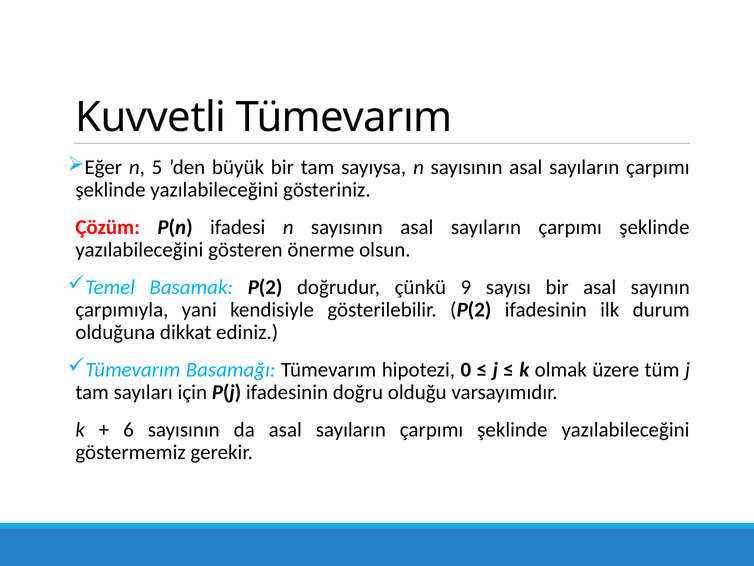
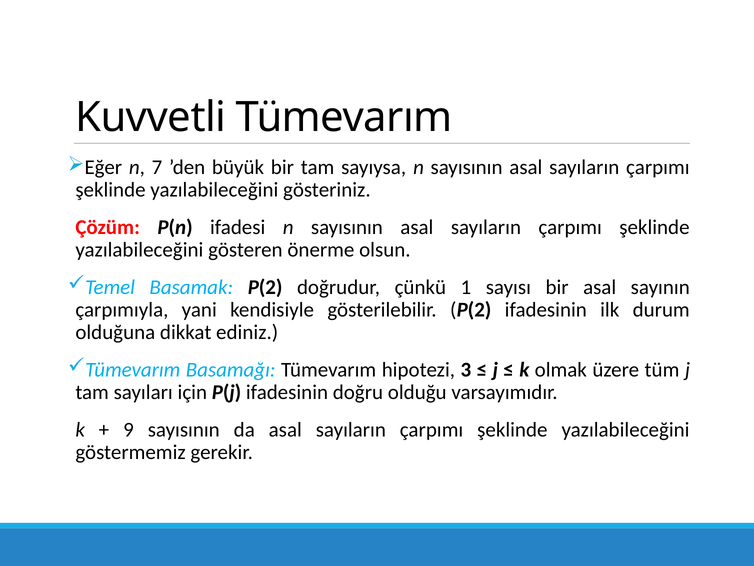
5: 5 -> 7
9: 9 -> 1
0: 0 -> 3
6: 6 -> 9
